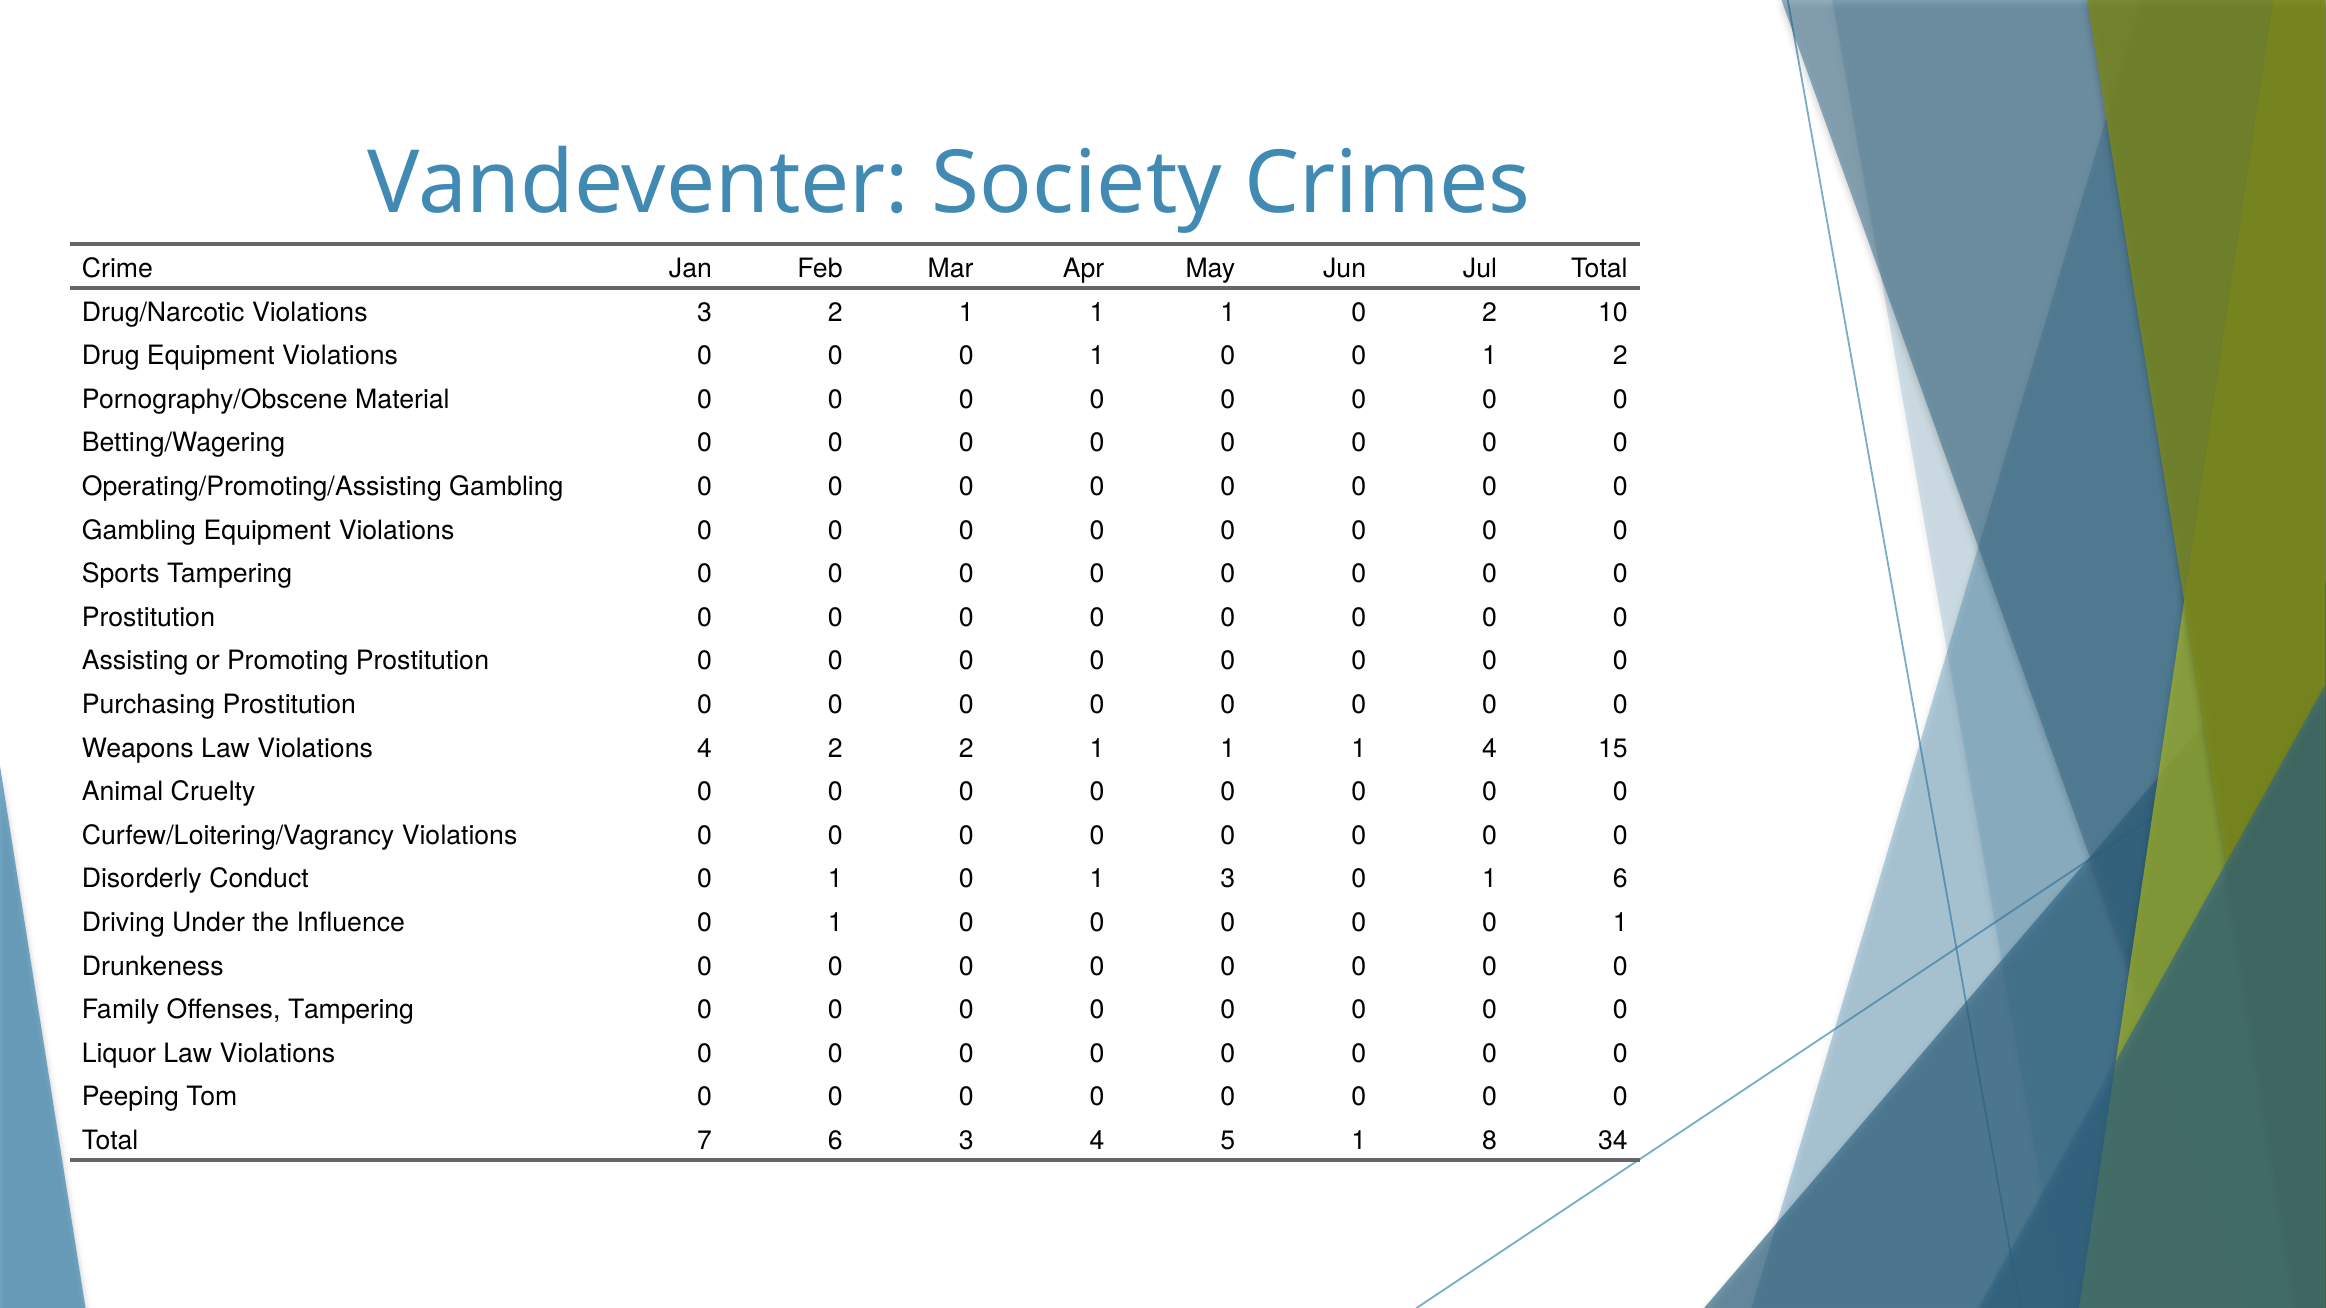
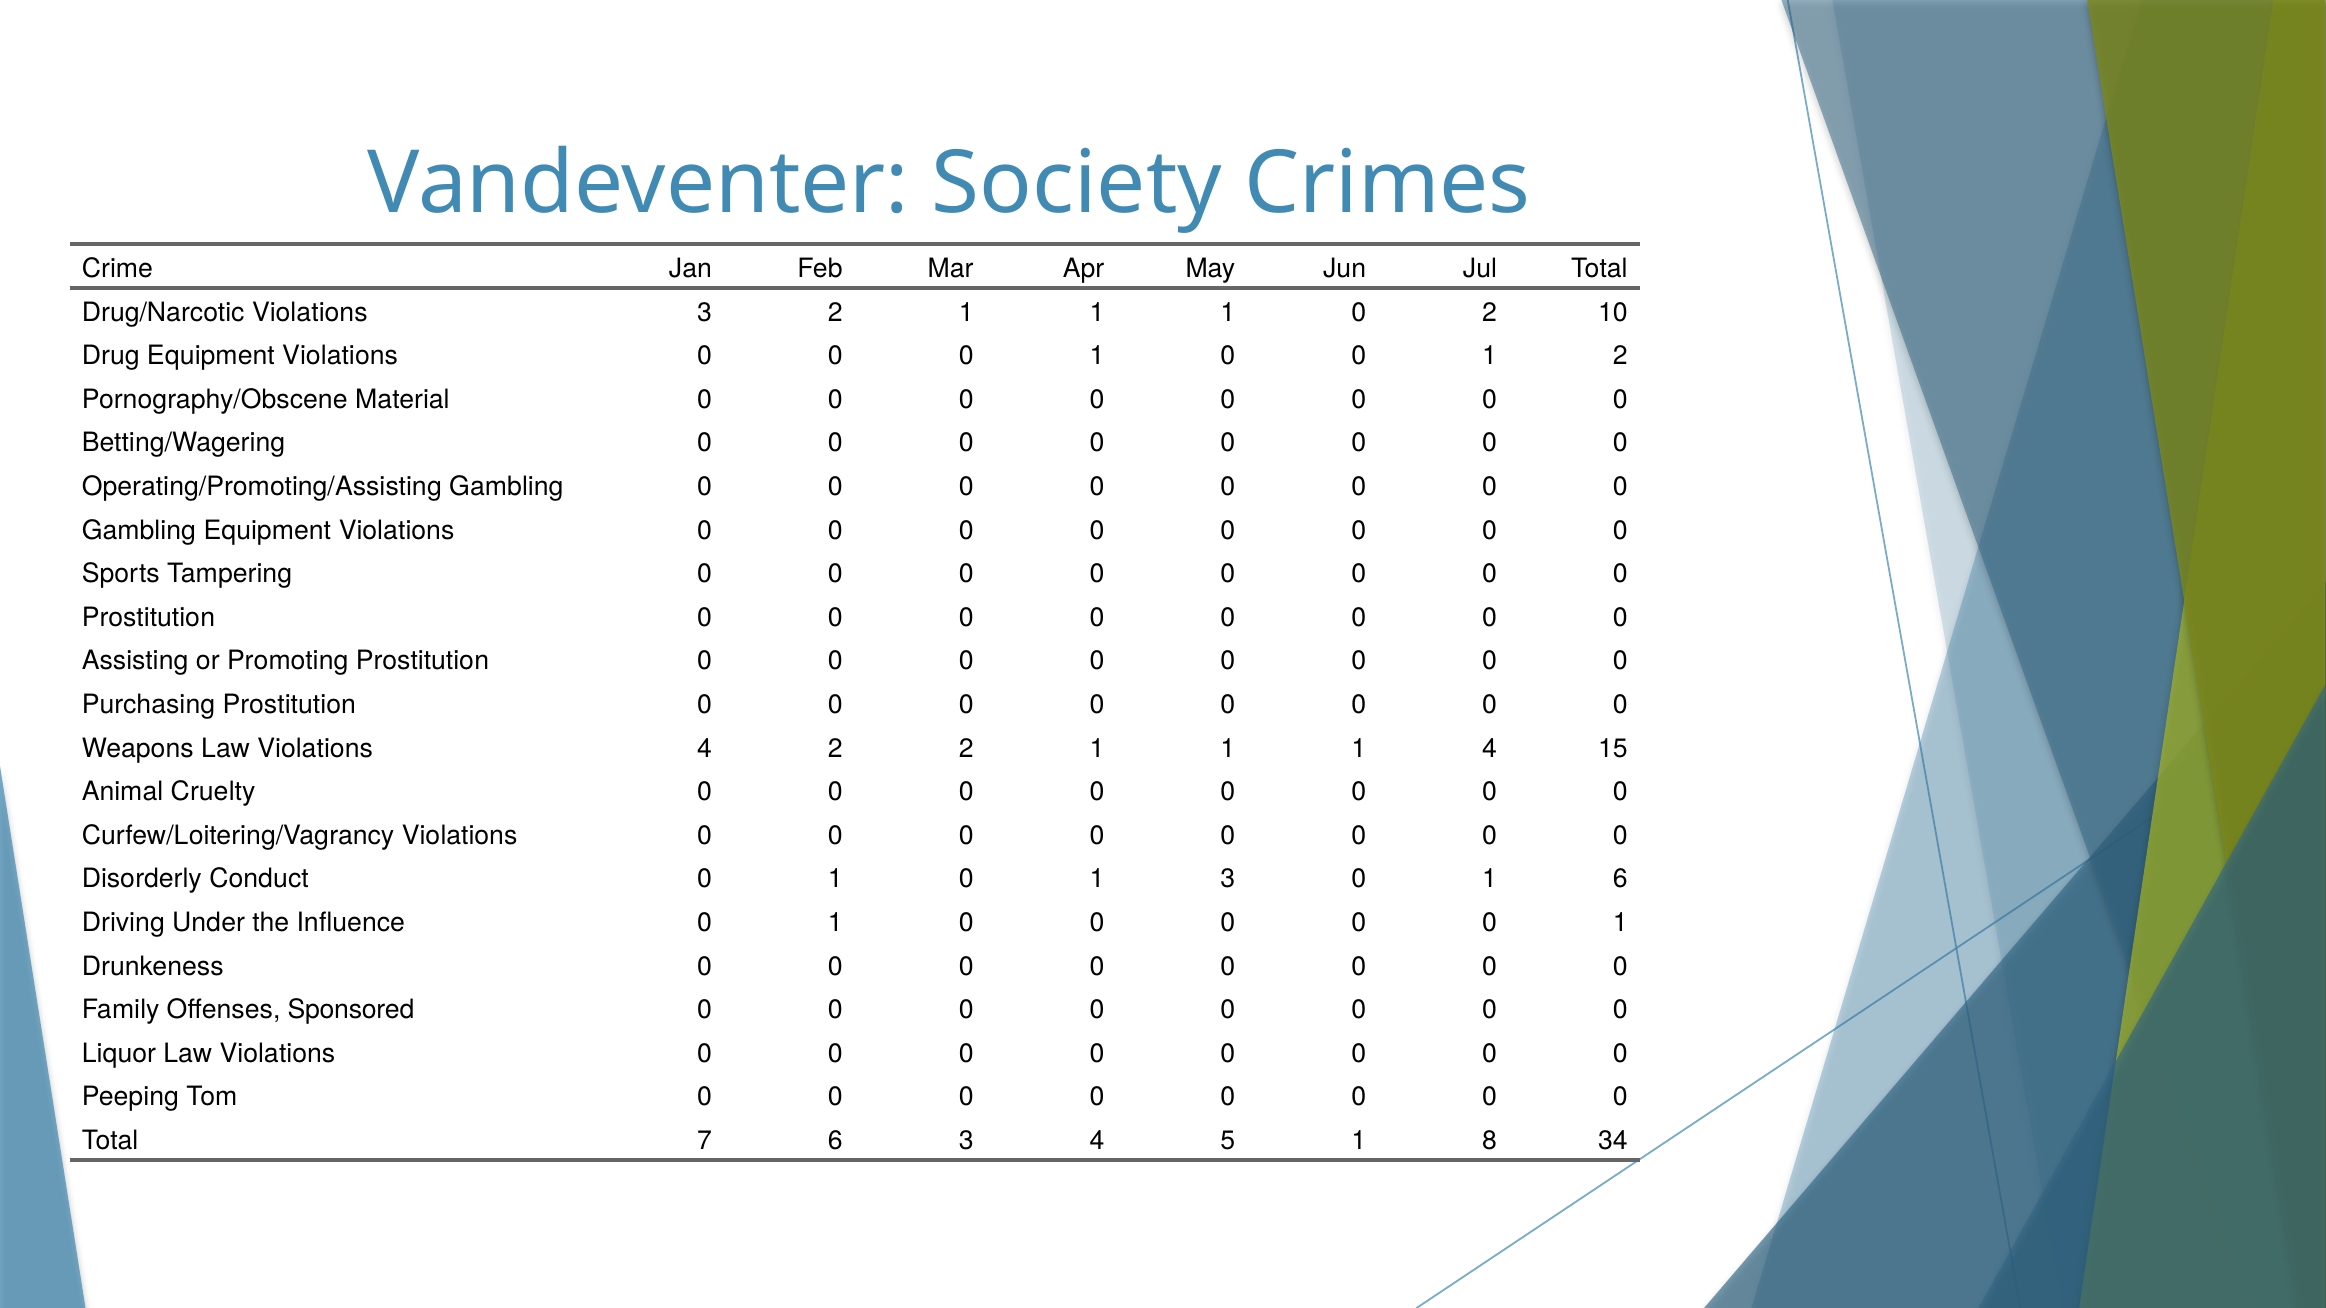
Offenses Tampering: Tampering -> Sponsored
